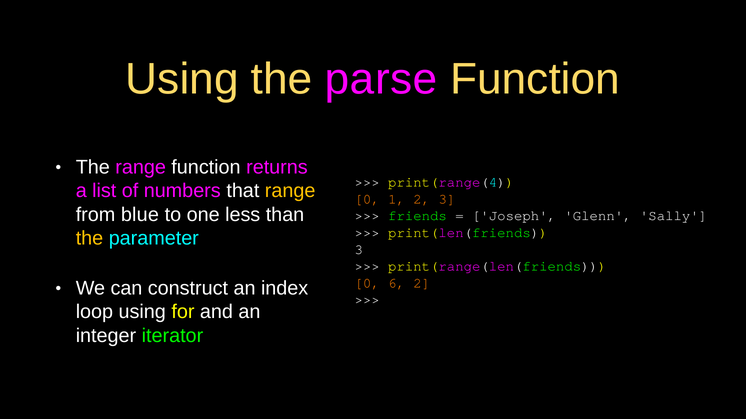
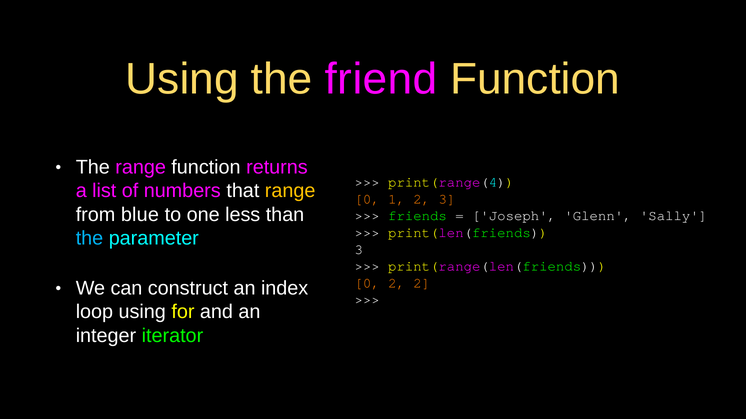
parse: parse -> friend
the at (90, 239) colour: yellow -> light blue
0 6: 6 -> 2
